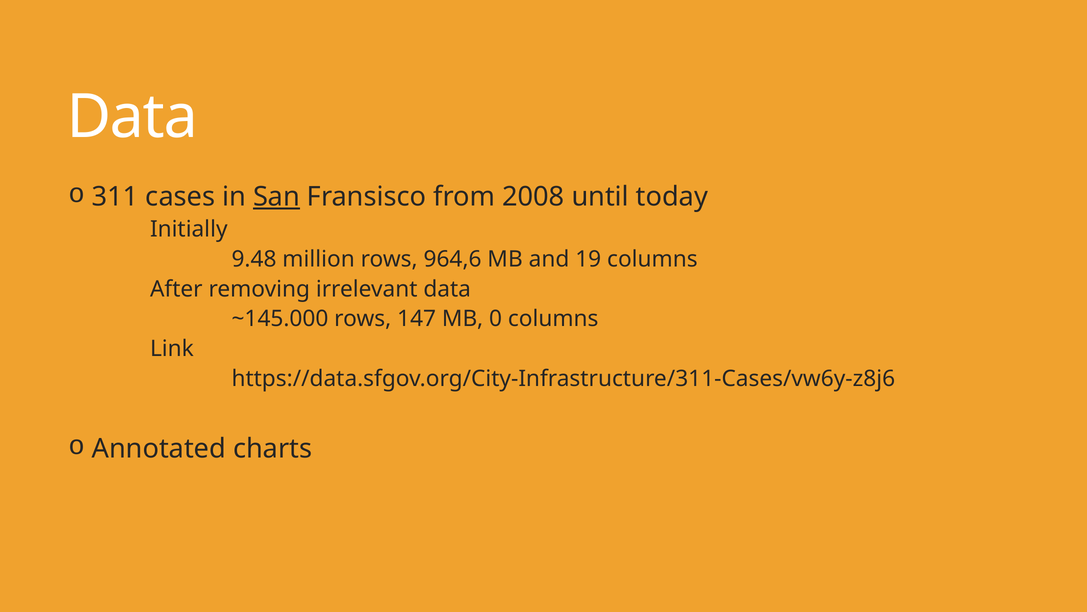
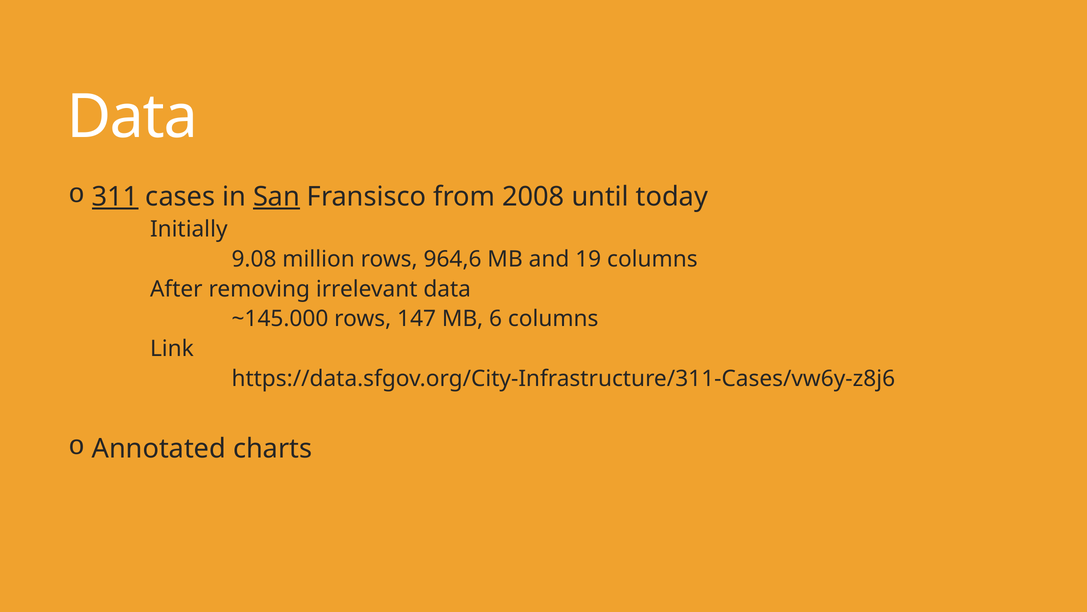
311 underline: none -> present
9.48: 9.48 -> 9.08
0: 0 -> 6
